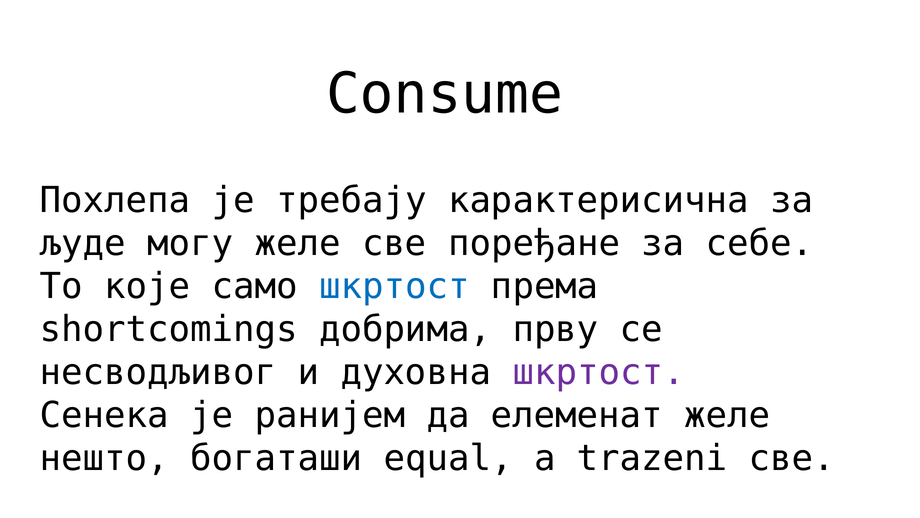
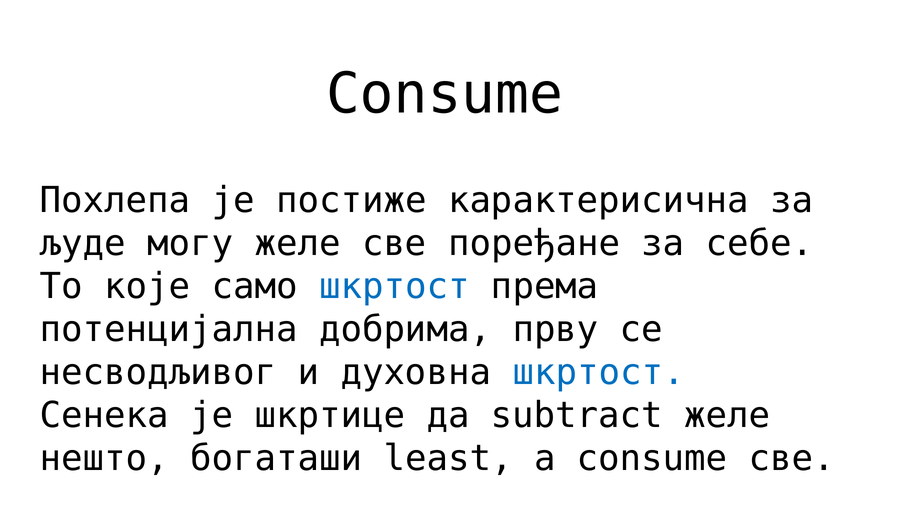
требају: требају -> постиже
shortcomings: shortcomings -> потенцијална
шкртост at (599, 372) colour: purple -> blue
ранијем: ранијем -> шкртице
елеменат: елеменат -> subtract
equal: equal -> least
а trazeni: trazeni -> consume
